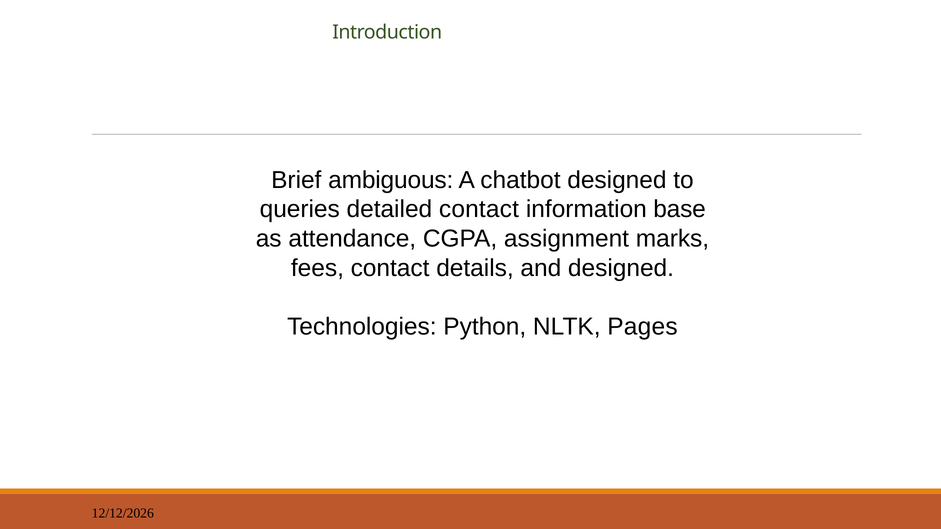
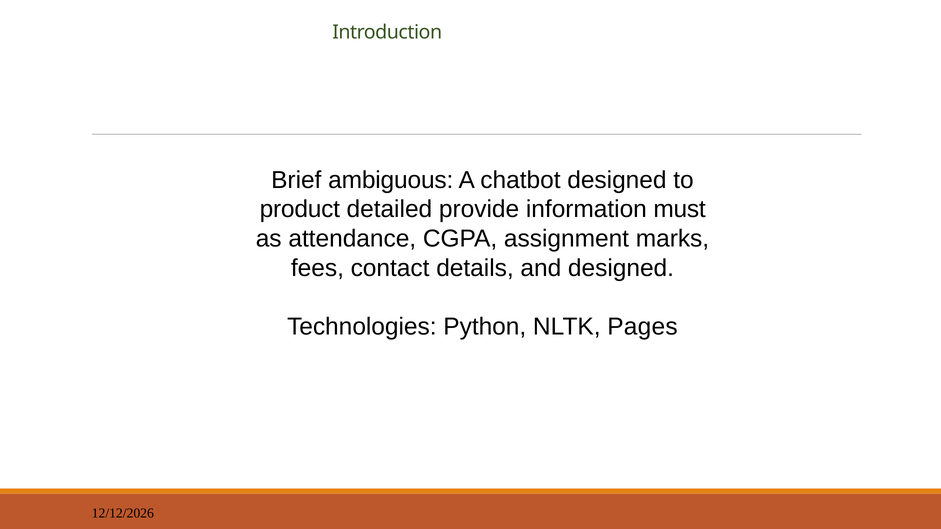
queries: queries -> product
detailed contact: contact -> provide
base: base -> must
